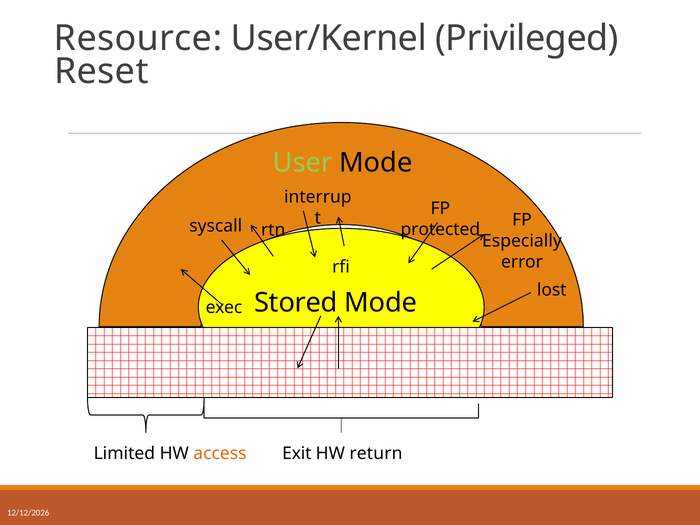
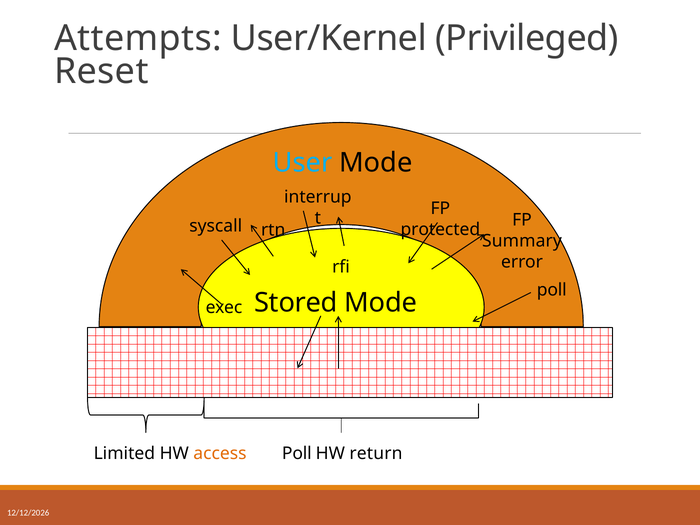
Resource: Resource -> Attempts
User colour: light green -> light blue
Especially: Especially -> Summary
lost at (552, 290): lost -> poll
Exit at (297, 453): Exit -> Poll
